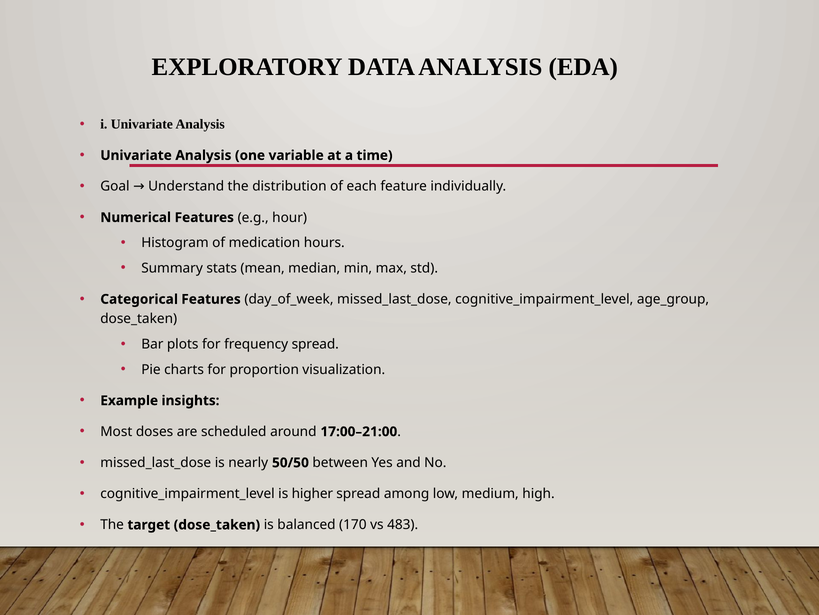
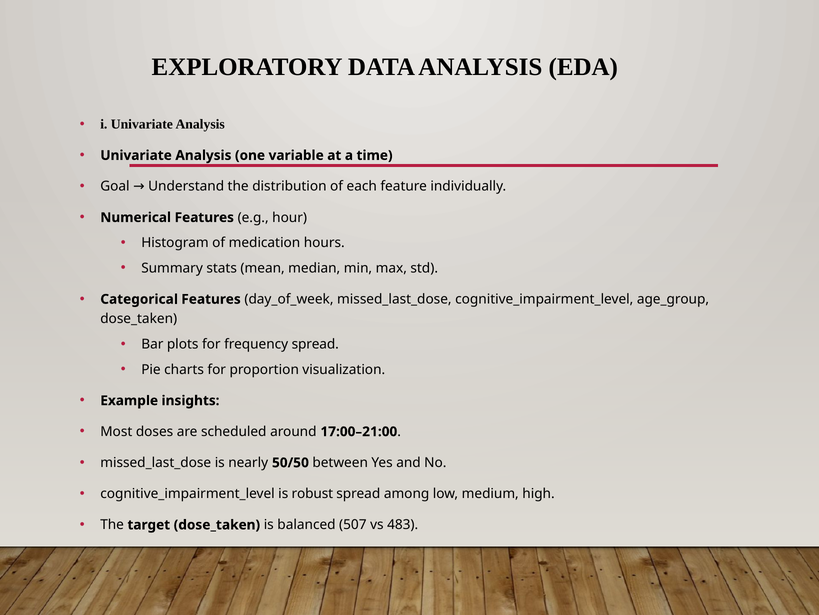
higher: higher -> robust
170: 170 -> 507
